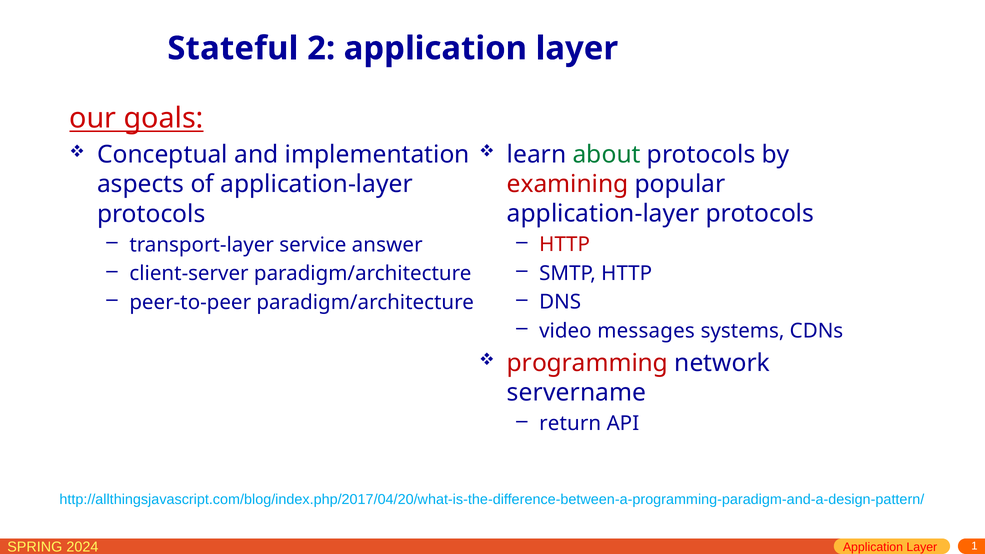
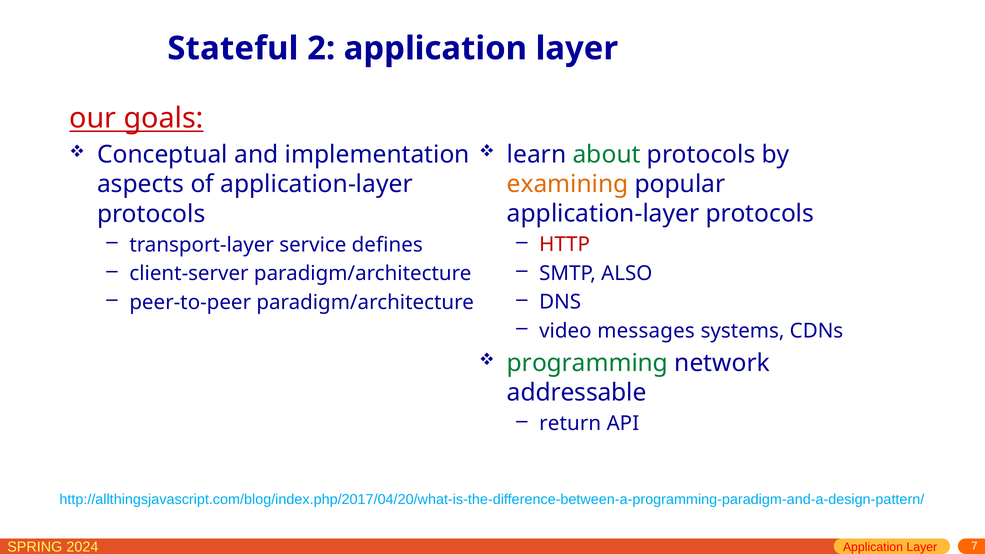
examining colour: red -> orange
answer: answer -> defines
SMTP HTTP: HTTP -> ALSO
programming colour: red -> green
servername: servername -> addressable
1: 1 -> 7
